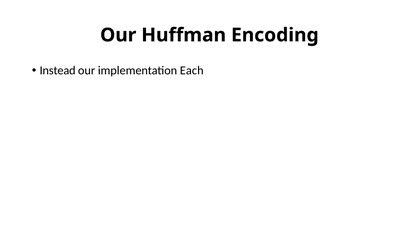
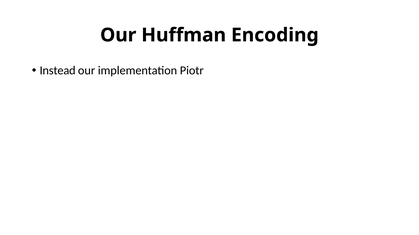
Each: Each -> Piotr
